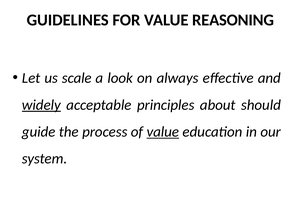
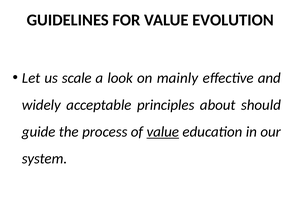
REASONING: REASONING -> EVOLUTION
always: always -> mainly
widely underline: present -> none
